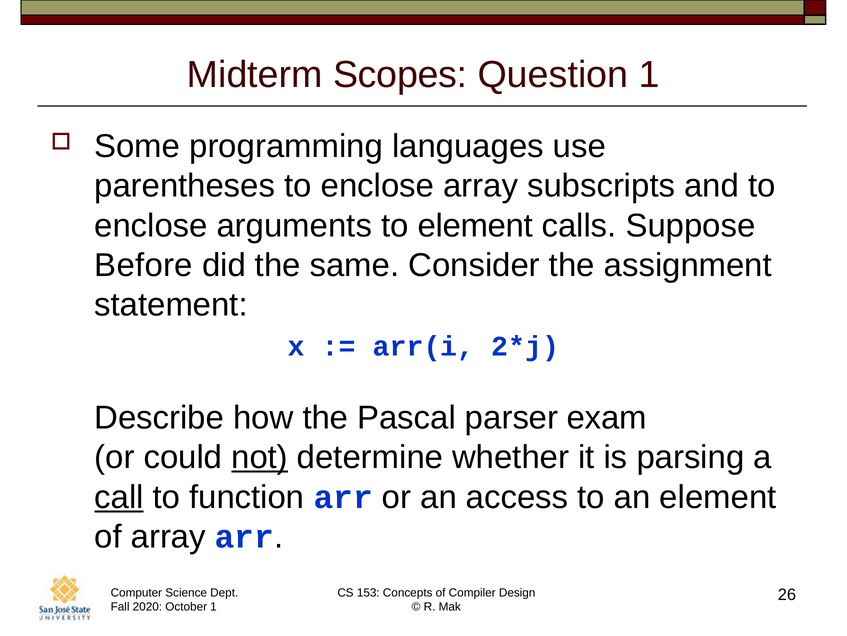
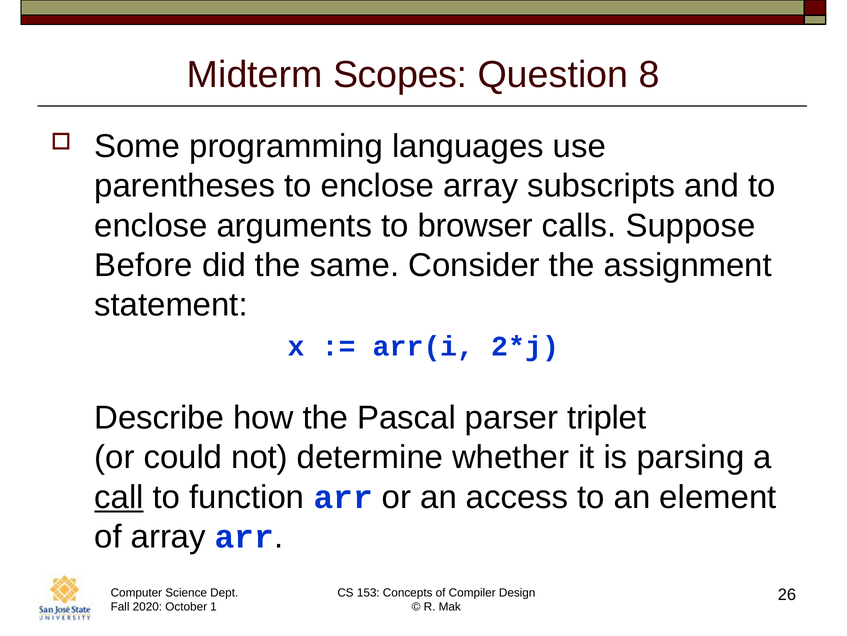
Question 1: 1 -> 8
to element: element -> browser
exam: exam -> triplet
not underline: present -> none
